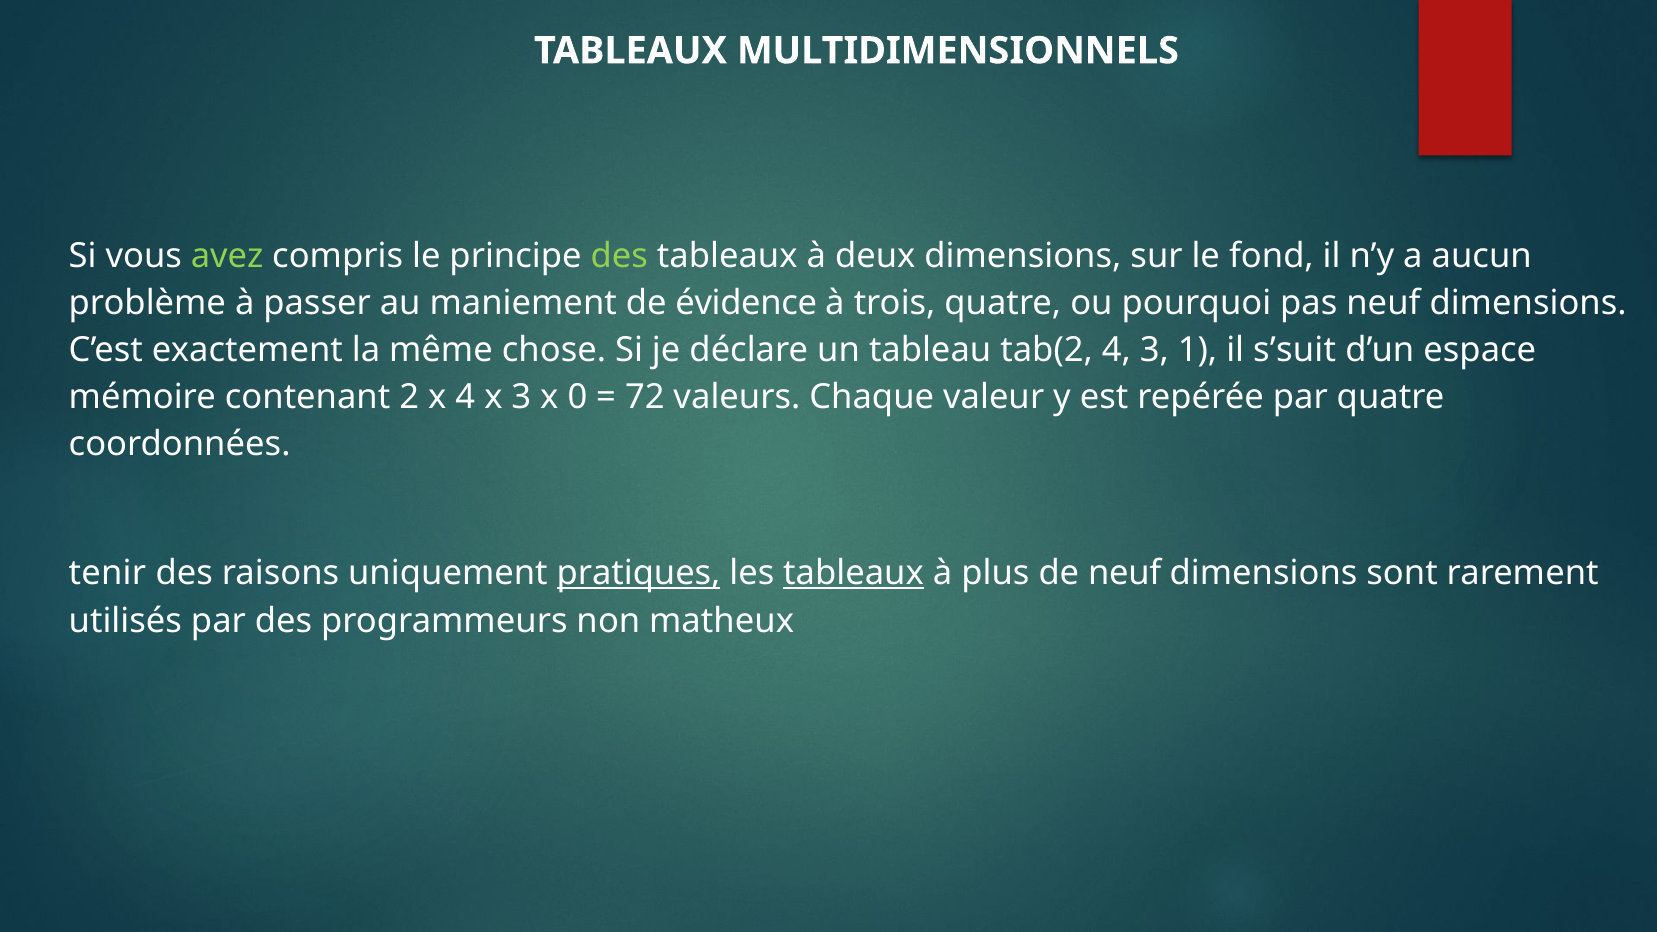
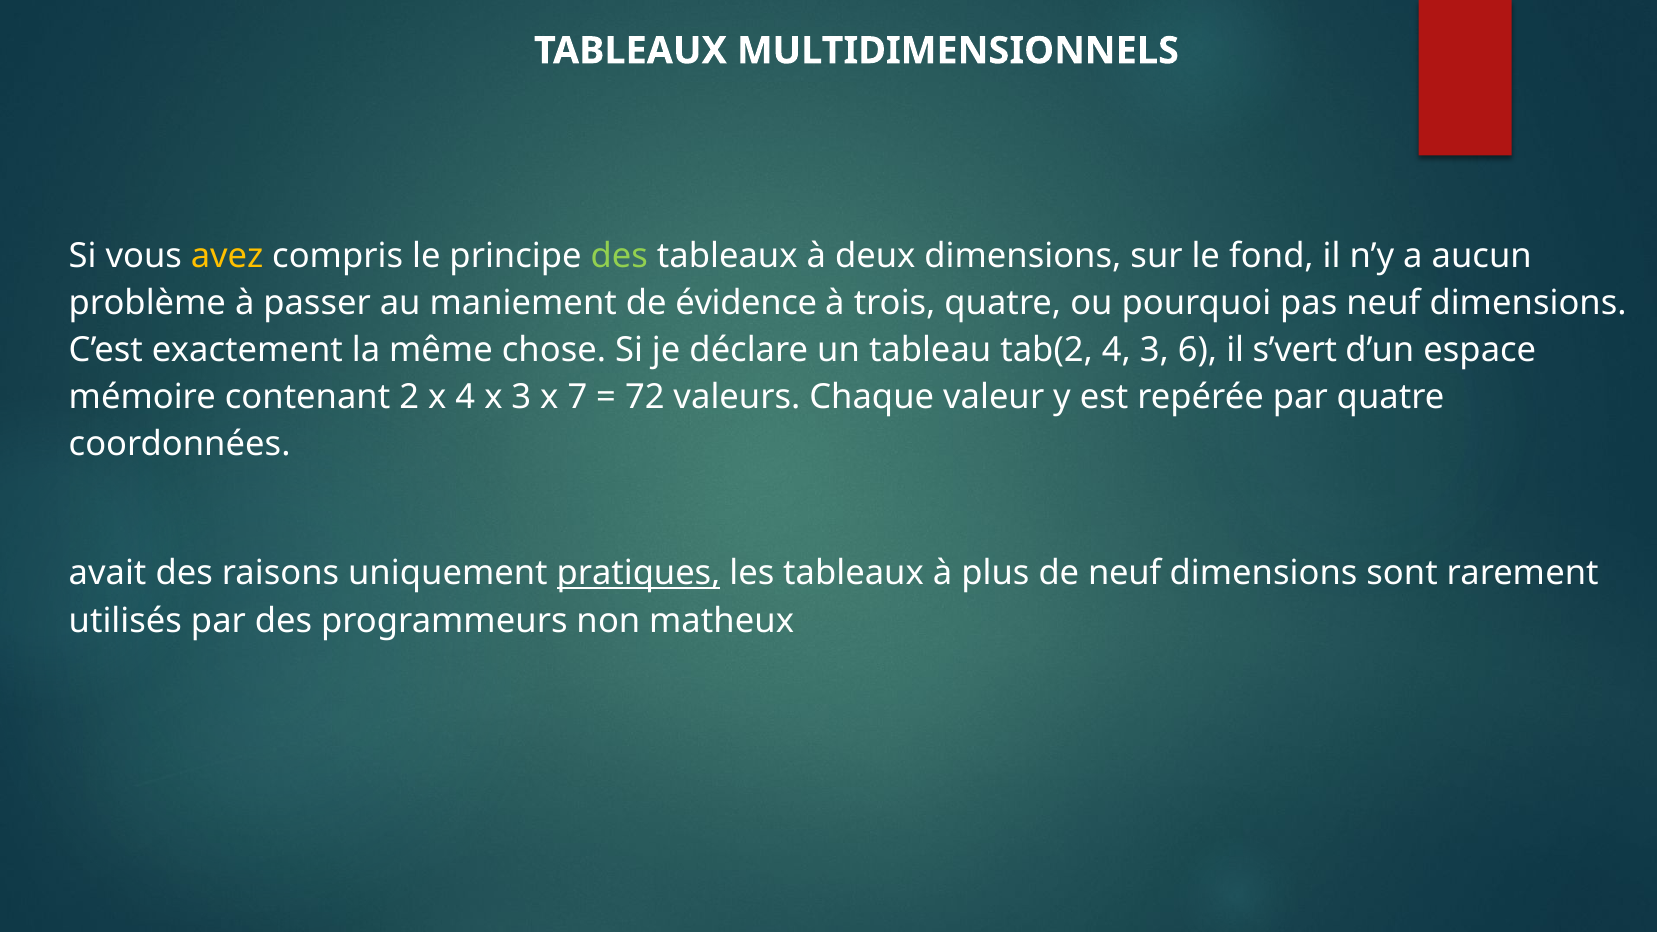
avez colour: light green -> yellow
1: 1 -> 6
s’suit: s’suit -> s’vert
0: 0 -> 7
tenir: tenir -> avait
tableaux at (854, 573) underline: present -> none
